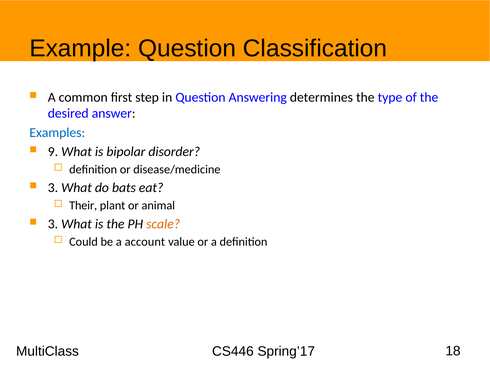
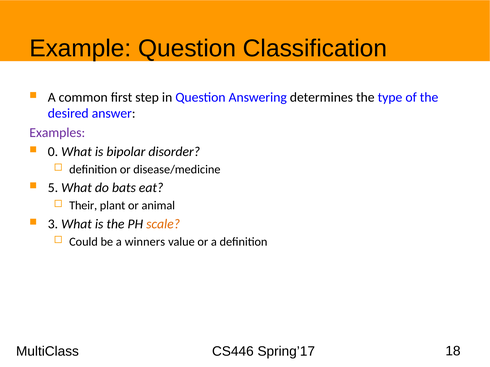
Examples colour: blue -> purple
9: 9 -> 0
3 at (53, 188): 3 -> 5
account: account -> winners
